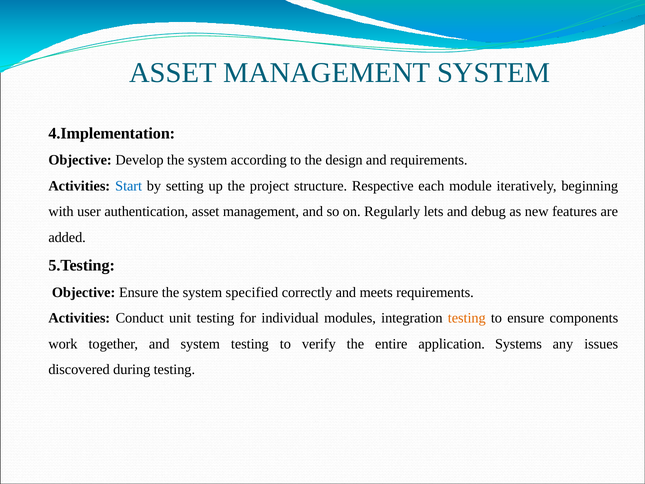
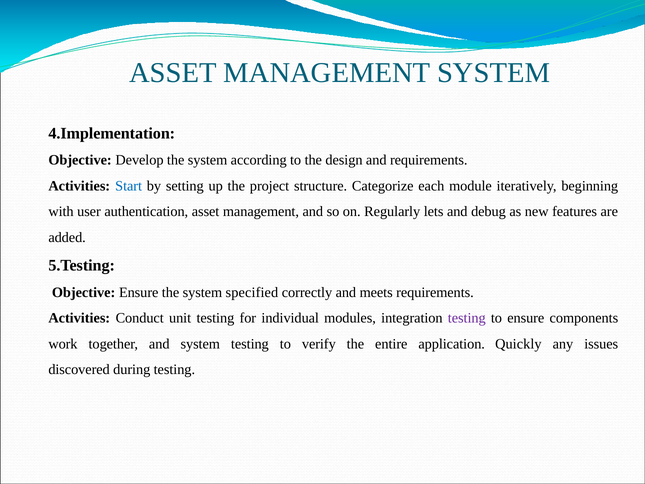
Respective: Respective -> Categorize
testing at (467, 318) colour: orange -> purple
Systems: Systems -> Quickly
